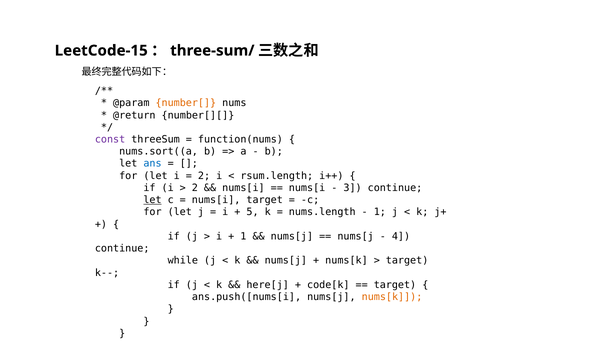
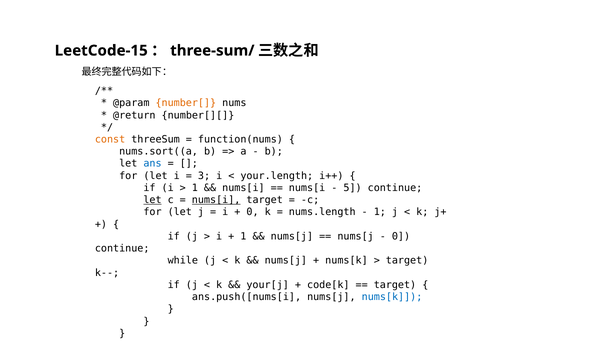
const colour: purple -> orange
2 at (204, 176): 2 -> 3
rsum.length: rsum.length -> your.length
2 at (195, 188): 2 -> 1
3: 3 -> 5
nums[i at (216, 200) underline: none -> present
5 at (253, 212): 5 -> 0
4 at (401, 236): 4 -> 0
here[j: here[j -> your[j
nums[k at (392, 297) colour: orange -> blue
